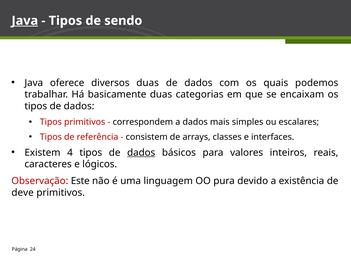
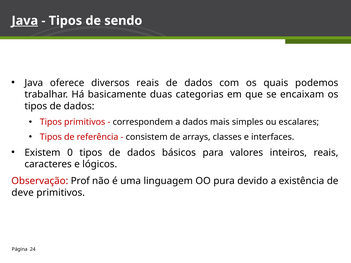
diversos duas: duas -> reais
4: 4 -> 0
dados at (141, 153) underline: present -> none
Este: Este -> Prof
